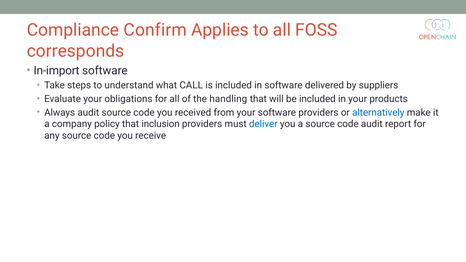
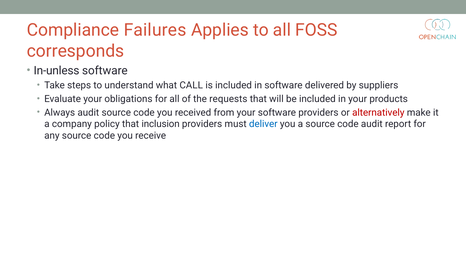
Confirm: Confirm -> Failures
In-import: In-import -> In-unless
handling: handling -> requests
alternatively colour: blue -> red
